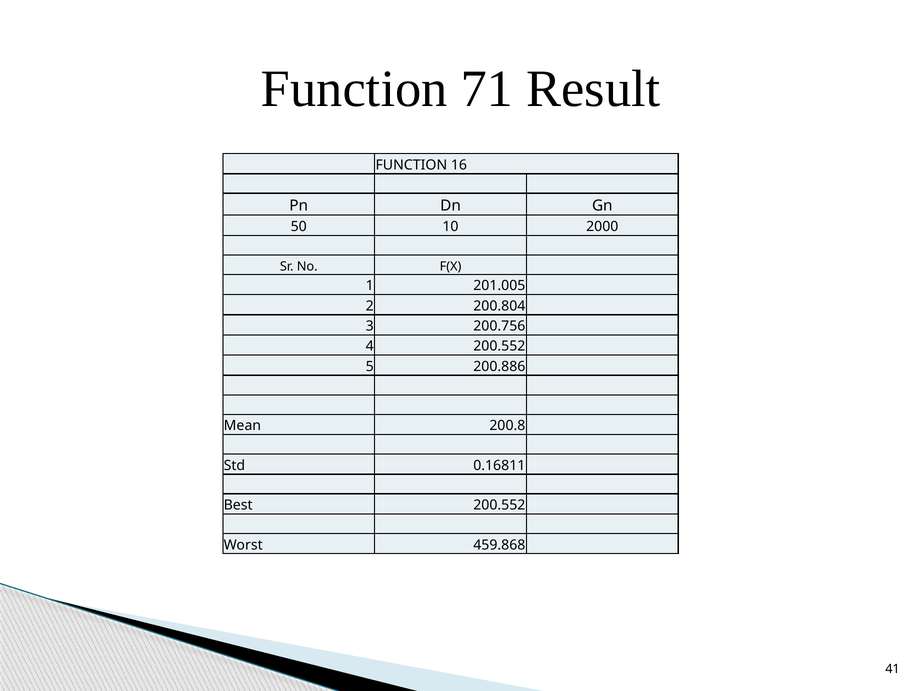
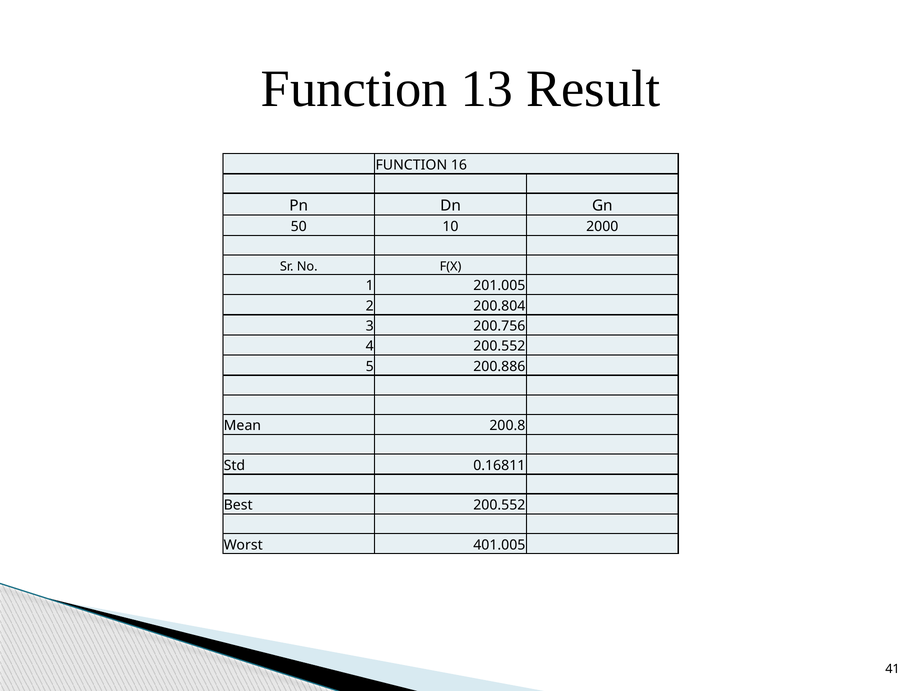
71: 71 -> 13
459.868: 459.868 -> 401.005
